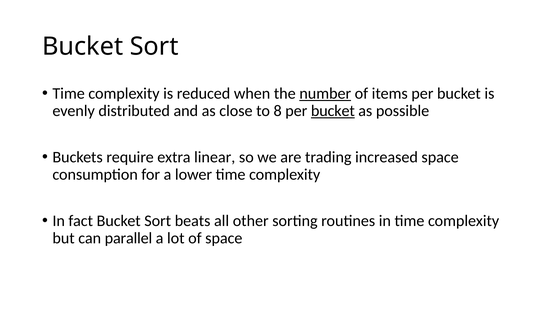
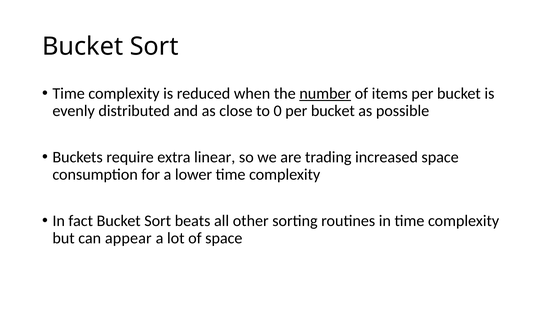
8: 8 -> 0
bucket at (333, 111) underline: present -> none
parallel: parallel -> appear
